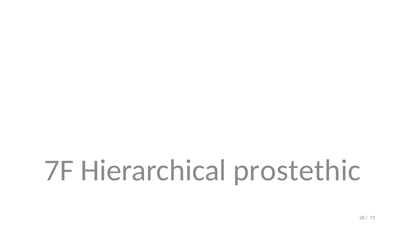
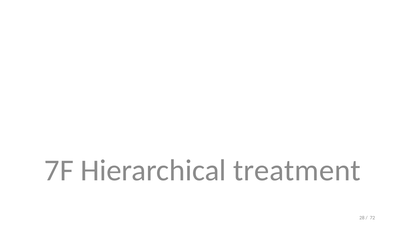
prostethic: prostethic -> treatment
